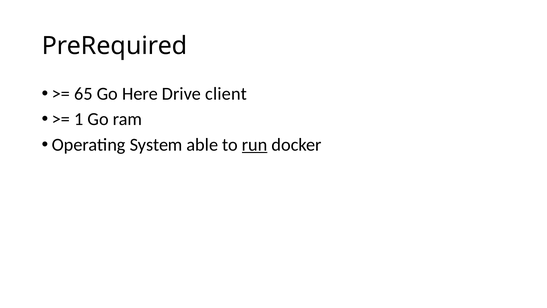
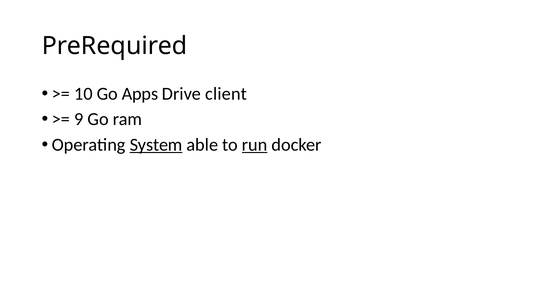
65: 65 -> 10
Here: Here -> Apps
1: 1 -> 9
System underline: none -> present
